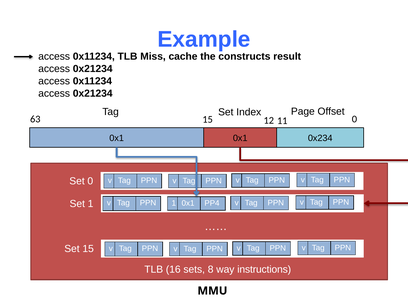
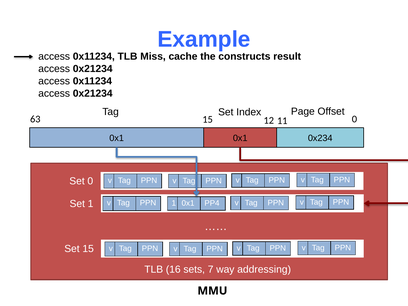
8: 8 -> 7
instructions: instructions -> addressing
